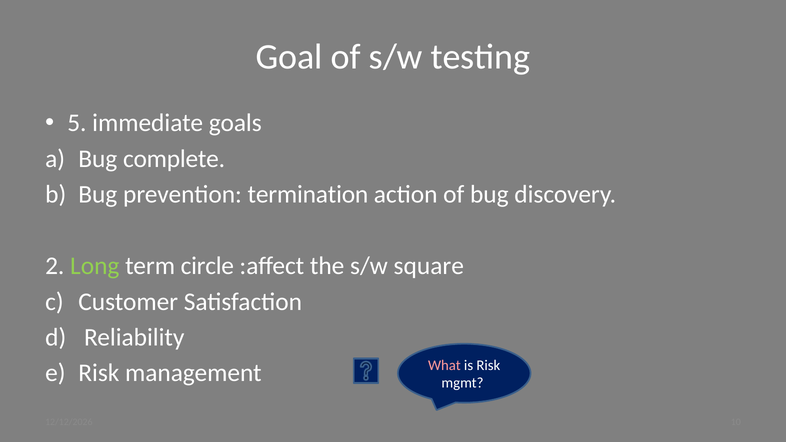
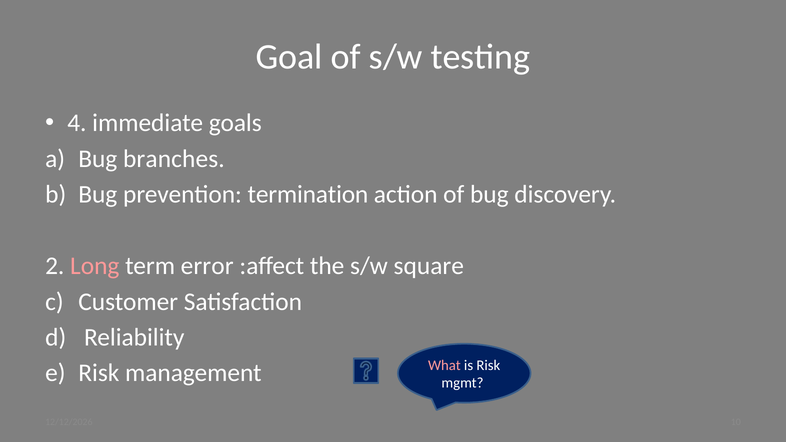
5: 5 -> 4
complete: complete -> branches
Long colour: light green -> pink
circle: circle -> error
